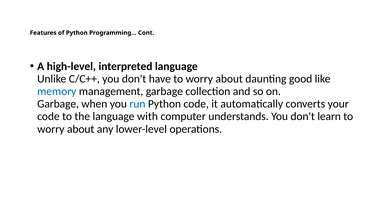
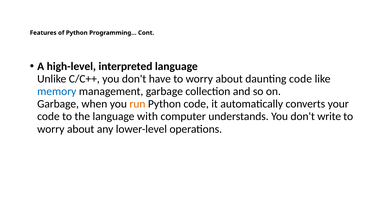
daunting good: good -> code
run colour: blue -> orange
learn: learn -> write
